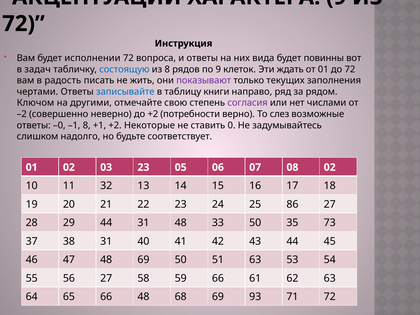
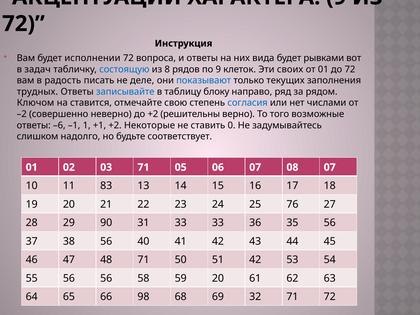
повинны: повинны -> рывками
ждать: ждать -> своих
жить: жить -> деле
показывают colour: purple -> blue
чертами: чертами -> трудных
книги: книги -> блоку
другими: другими -> ставится
согласия colour: purple -> blue
потребности: потребности -> решительны
слез: слез -> того
–0: –0 -> –6
–1 8: 8 -> 1
03 23: 23 -> 71
08 02: 02 -> 07
32: 32 -> 83
86: 86 -> 76
29 44: 44 -> 90
31 48: 48 -> 33
33 50: 50 -> 36
35 73: 73 -> 56
38 31: 31 -> 56
48 69: 69 -> 71
51 63: 63 -> 42
56 27: 27 -> 56
59 66: 66 -> 20
66 48: 48 -> 98
93: 93 -> 32
